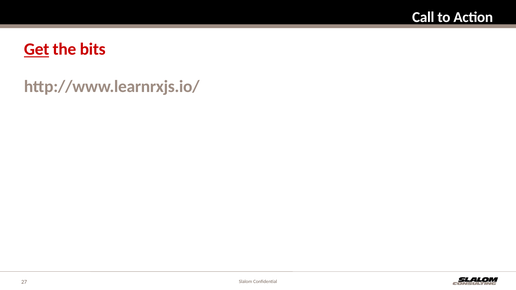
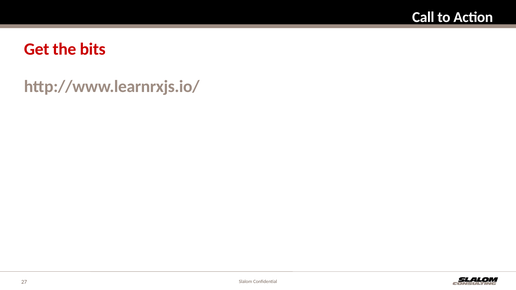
Get underline: present -> none
